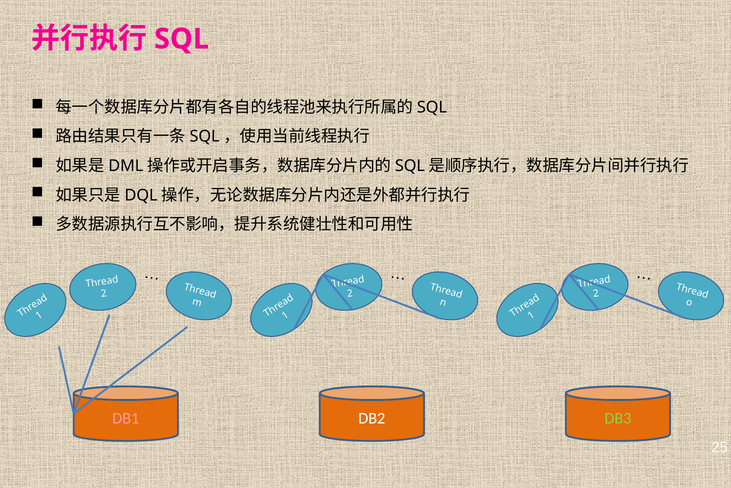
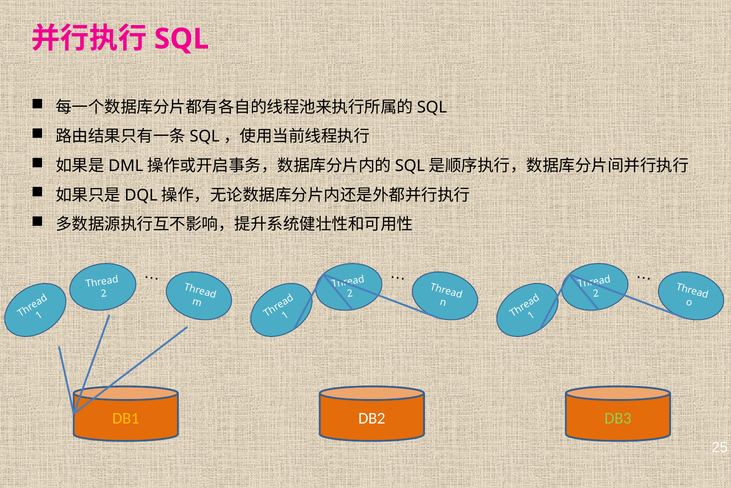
DB1 colour: pink -> yellow
